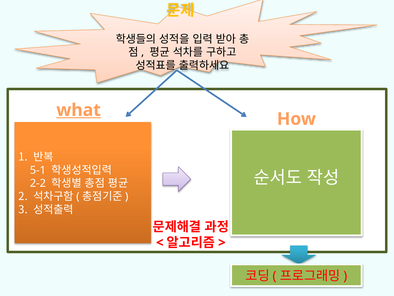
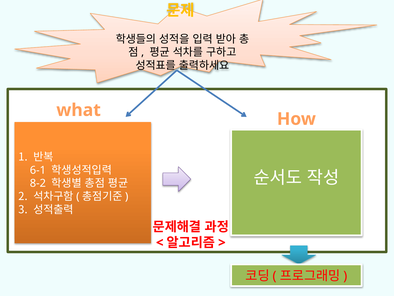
what underline: present -> none
5-1: 5-1 -> 6-1
2-2: 2-2 -> 8-2
